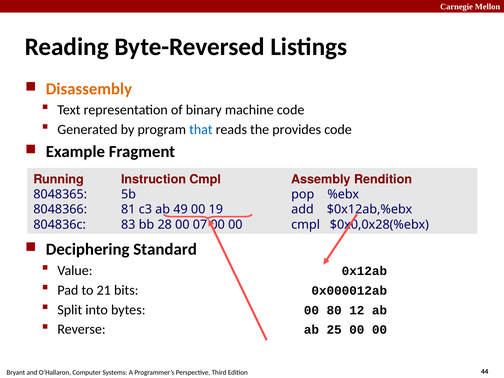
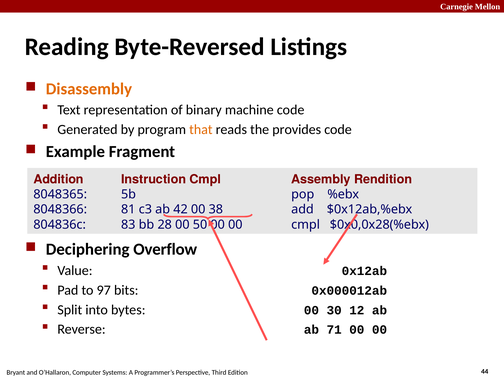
that colour: blue -> orange
Running: Running -> Addition
49: 49 -> 42
19: 19 -> 38
07: 07 -> 50
Standard: Standard -> Overflow
21: 21 -> 97
80: 80 -> 30
25: 25 -> 71
